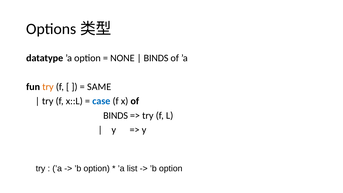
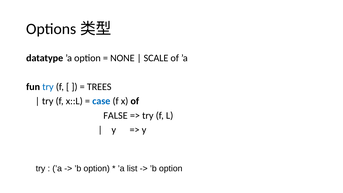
BINDS at (156, 58): BINDS -> SCALE
try at (48, 87) colour: orange -> blue
SAME: SAME -> TREES
BINDS at (116, 116): BINDS -> FALSE
